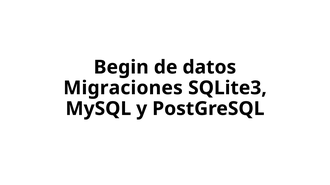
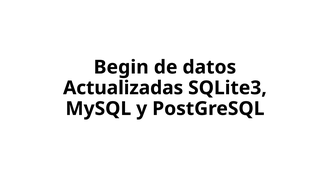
Migraciones: Migraciones -> Actualizadas
